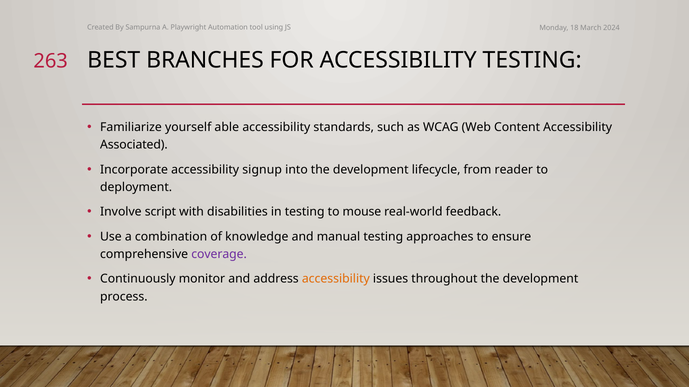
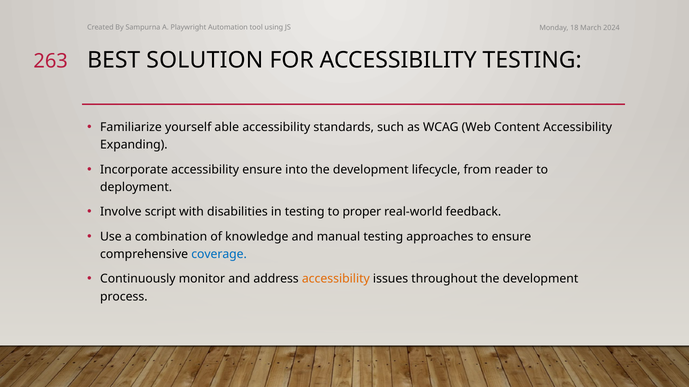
BRANCHES: BRANCHES -> SOLUTION
Associated: Associated -> Expanding
accessibility signup: signup -> ensure
mouse: mouse -> proper
coverage colour: purple -> blue
